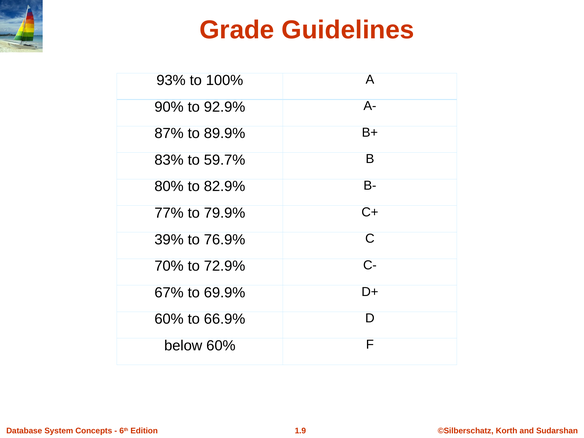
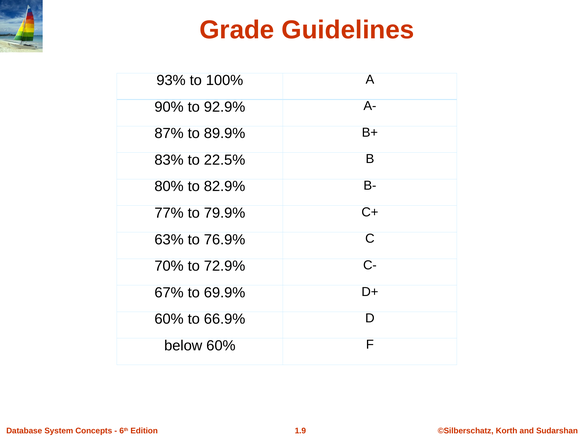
59.7%: 59.7% -> 22.5%
39%: 39% -> 63%
